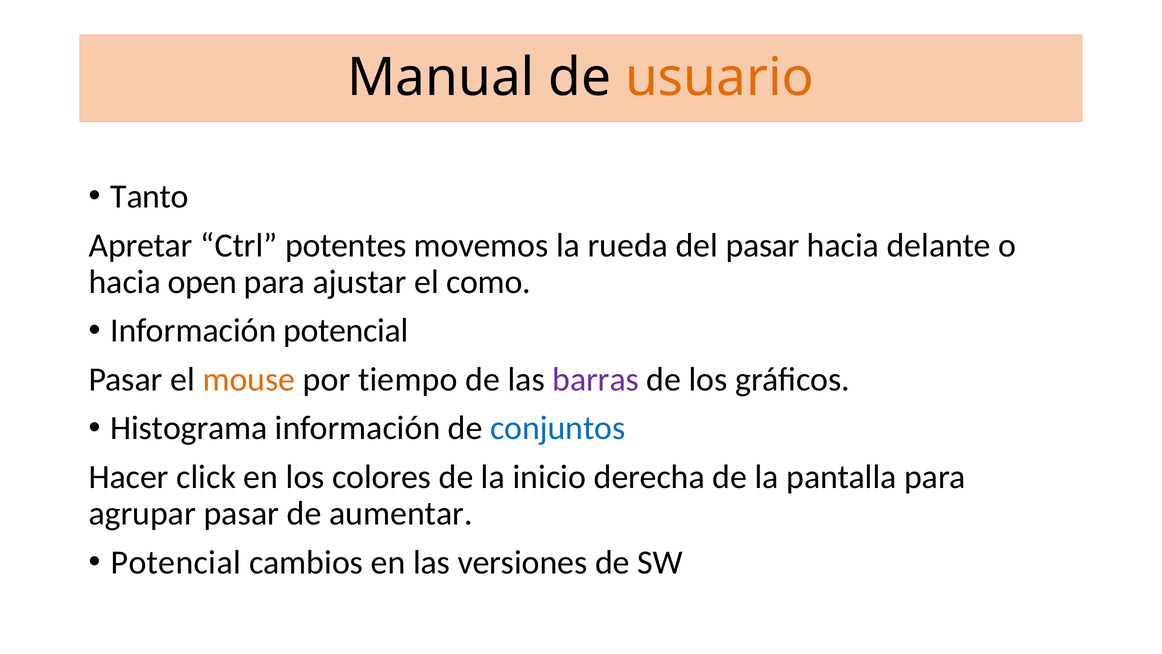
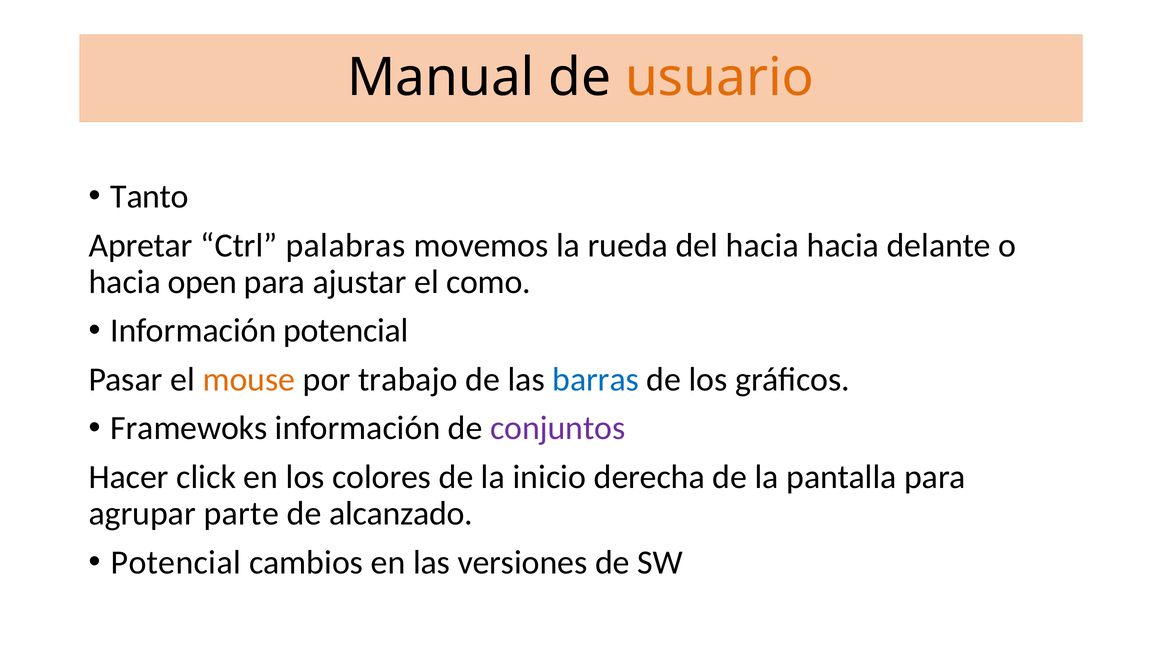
potentes: potentes -> palabras
del pasar: pasar -> hacia
tiempo: tiempo -> trabajo
barras colour: purple -> blue
Histograma: Histograma -> Framewoks
conjuntos colour: blue -> purple
agrupar pasar: pasar -> parte
aumentar: aumentar -> alcanzado
